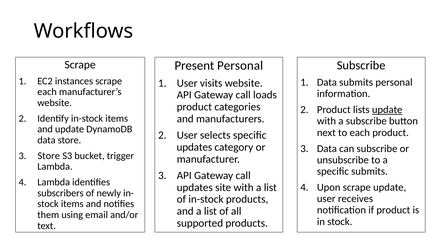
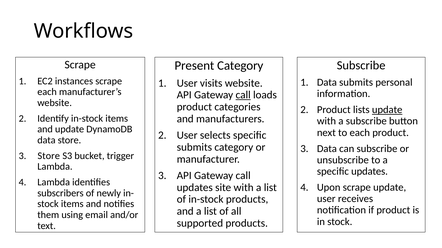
Present Personal: Personal -> Category
call at (243, 95) underline: none -> present
updates at (194, 148): updates -> submits
specific submits: submits -> updates
